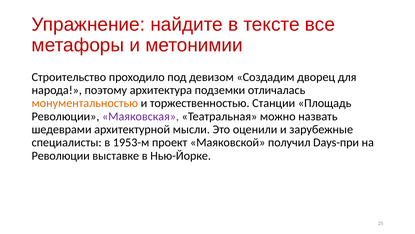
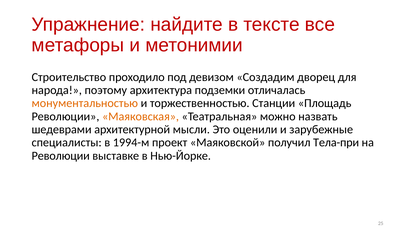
Маяковская colour: purple -> orange
1953-м: 1953-м -> 1994-м
Days-при: Days-при -> Тела-при
